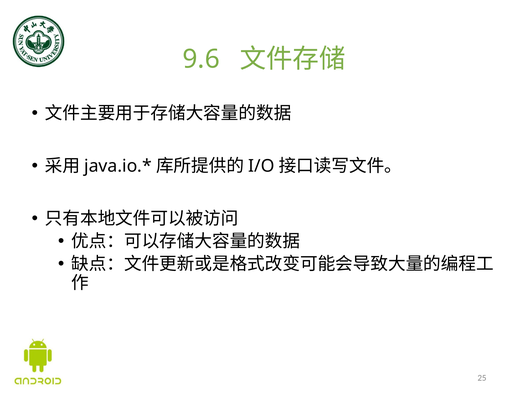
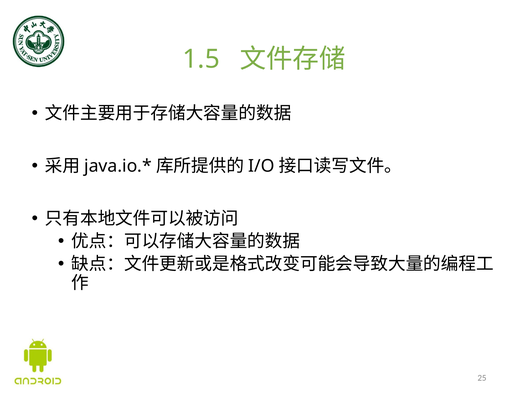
9.6: 9.6 -> 1.5
